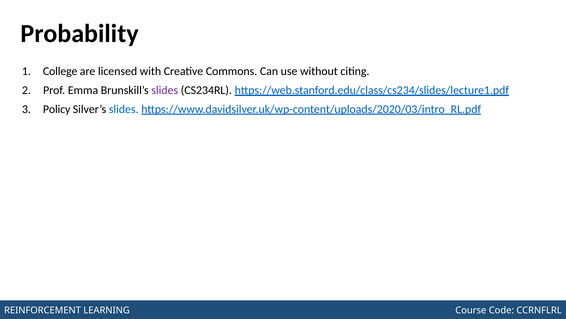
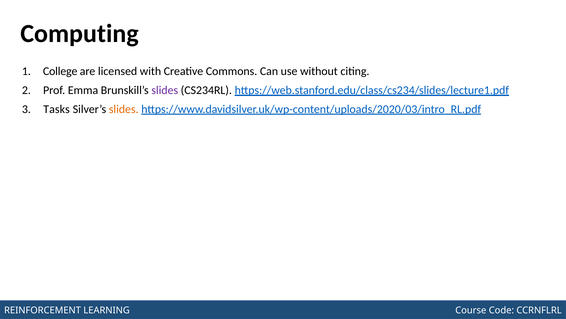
Probability at (80, 34): Probability -> Computing
Policy: Policy -> Tasks
slides at (124, 109) colour: blue -> orange
